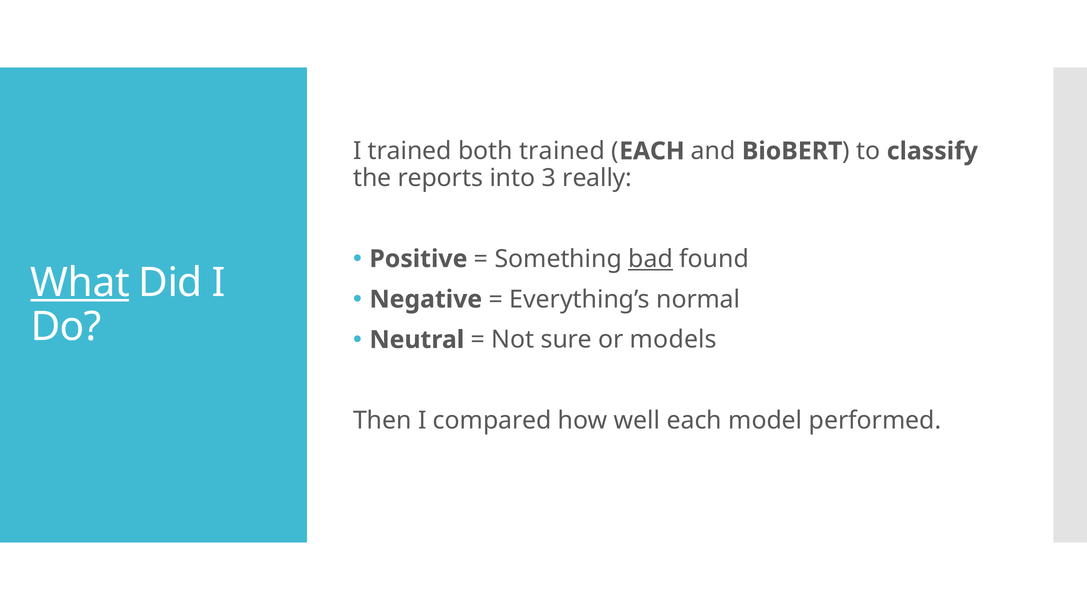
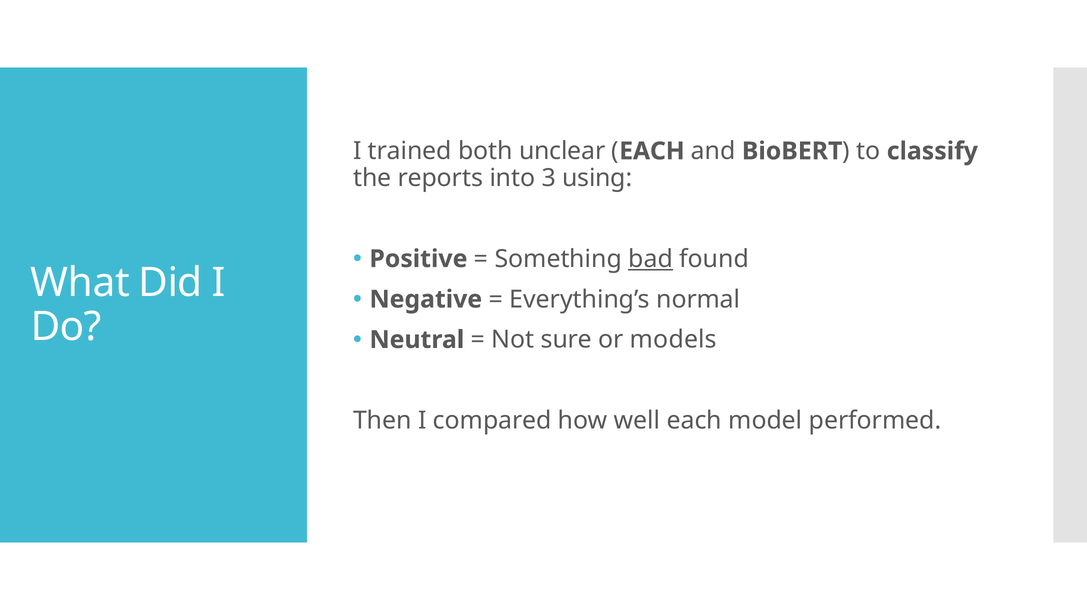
both trained: trained -> unclear
really: really -> using
What underline: present -> none
